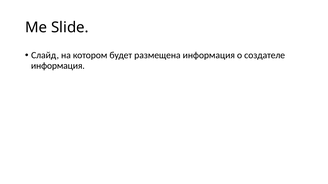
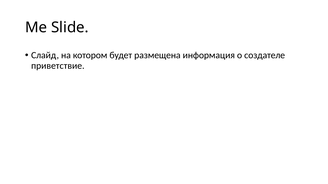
информация at (58, 66): информация -> приветствие
